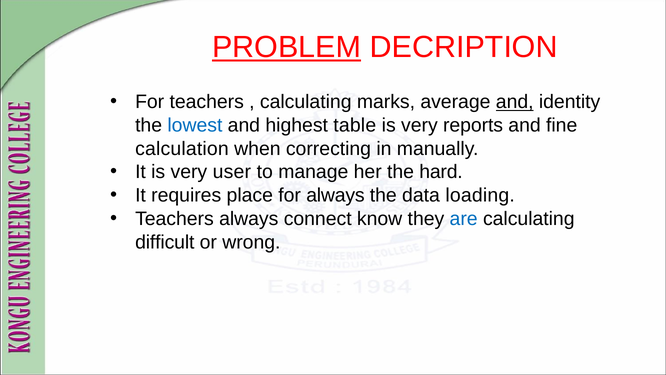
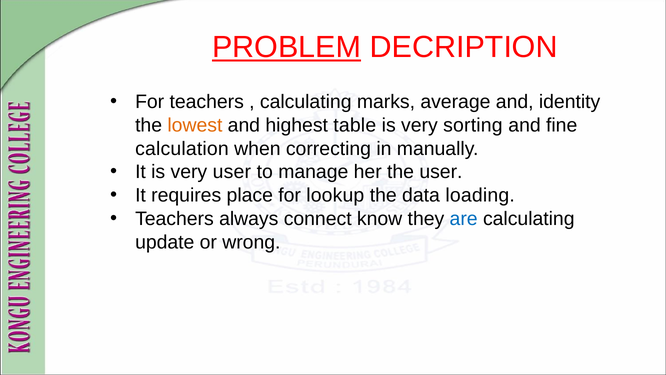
and at (515, 102) underline: present -> none
lowest colour: blue -> orange
reports: reports -> sorting
the hard: hard -> user
for always: always -> lookup
difficult: difficult -> update
